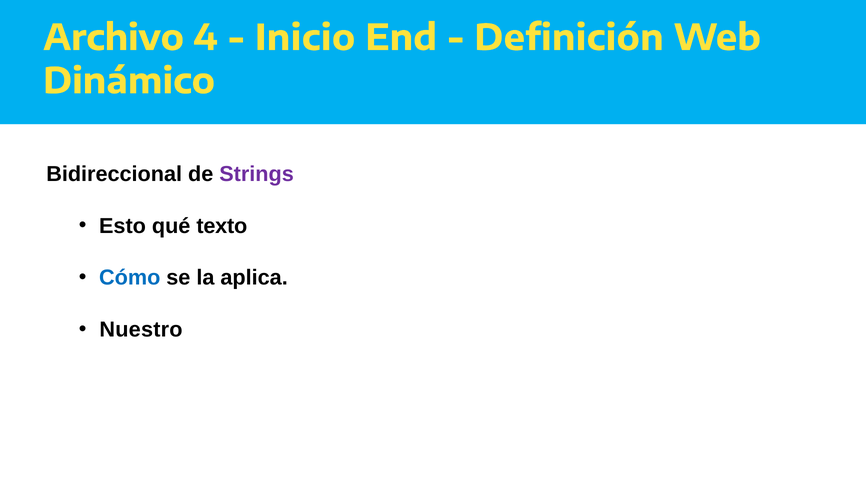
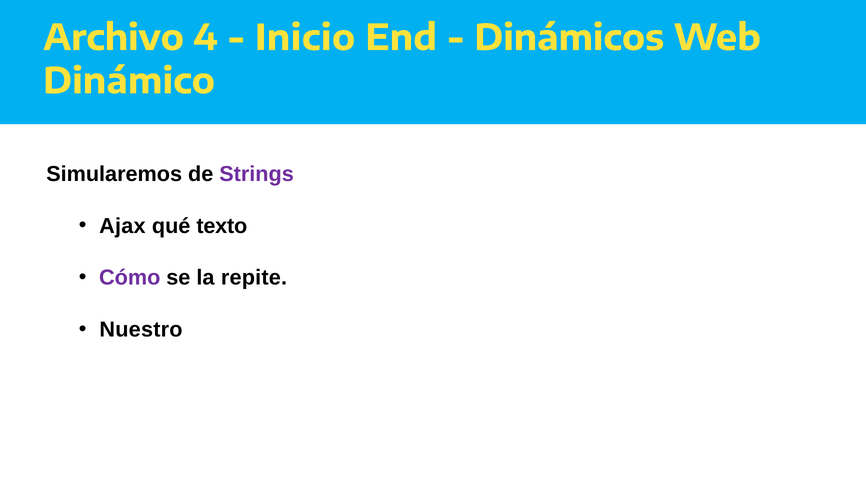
Definición: Definición -> Dinámicos
Bidireccional: Bidireccional -> Simularemos
Esto: Esto -> Ajax
Cómo colour: blue -> purple
aplica: aplica -> repite
